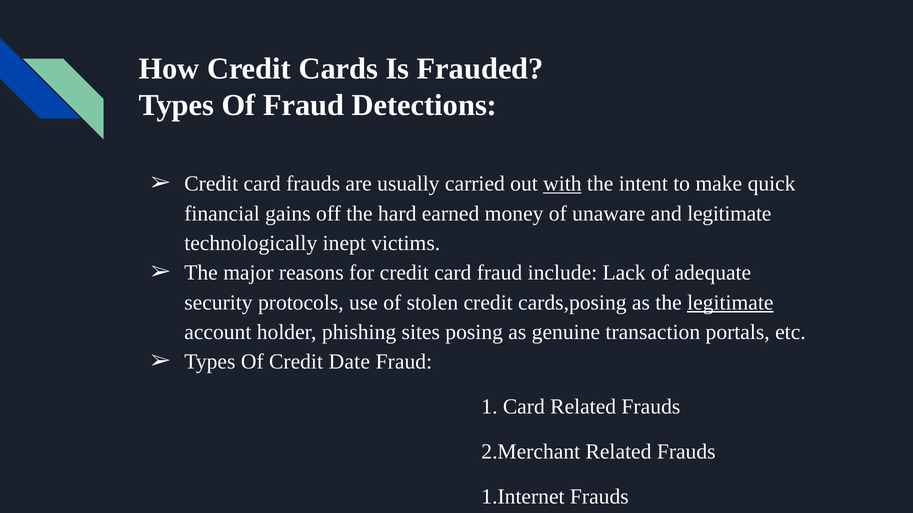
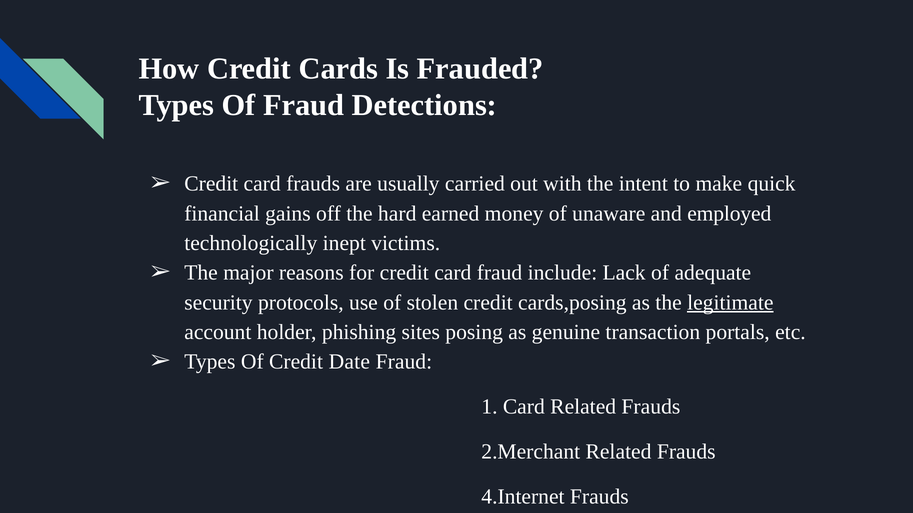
with underline: present -> none
and legitimate: legitimate -> employed
1.Internet: 1.Internet -> 4.Internet
